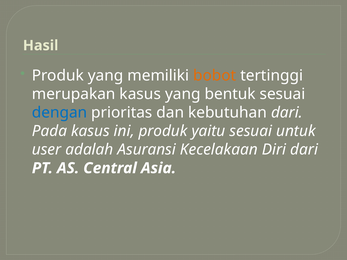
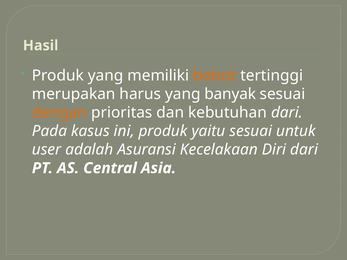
merupakan kasus: kasus -> harus
bentuk: bentuk -> banyak
dengan colour: blue -> orange
